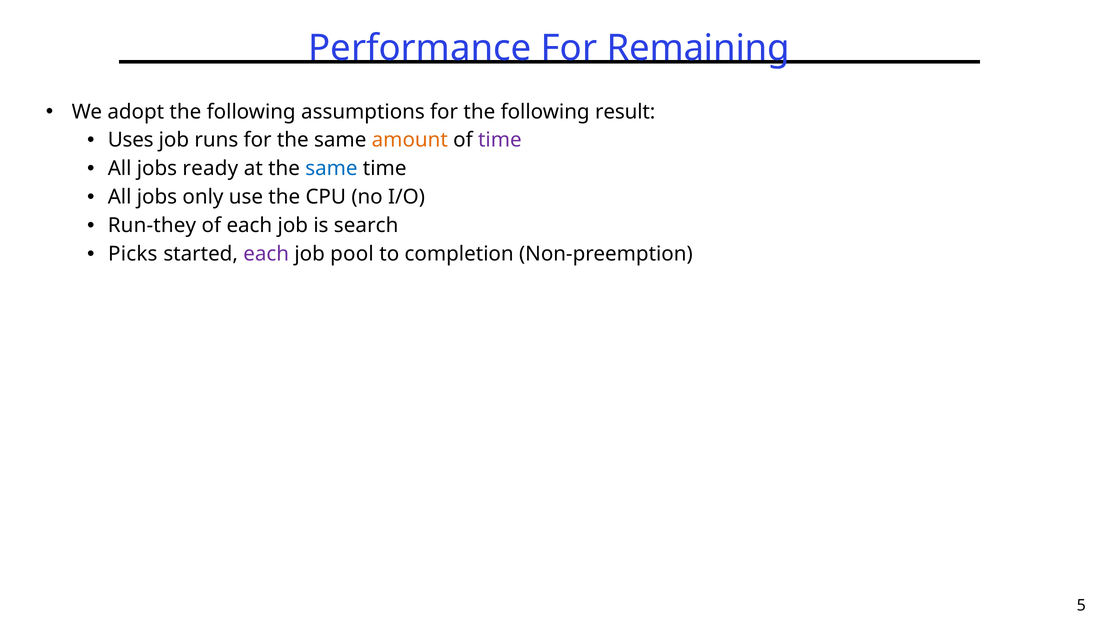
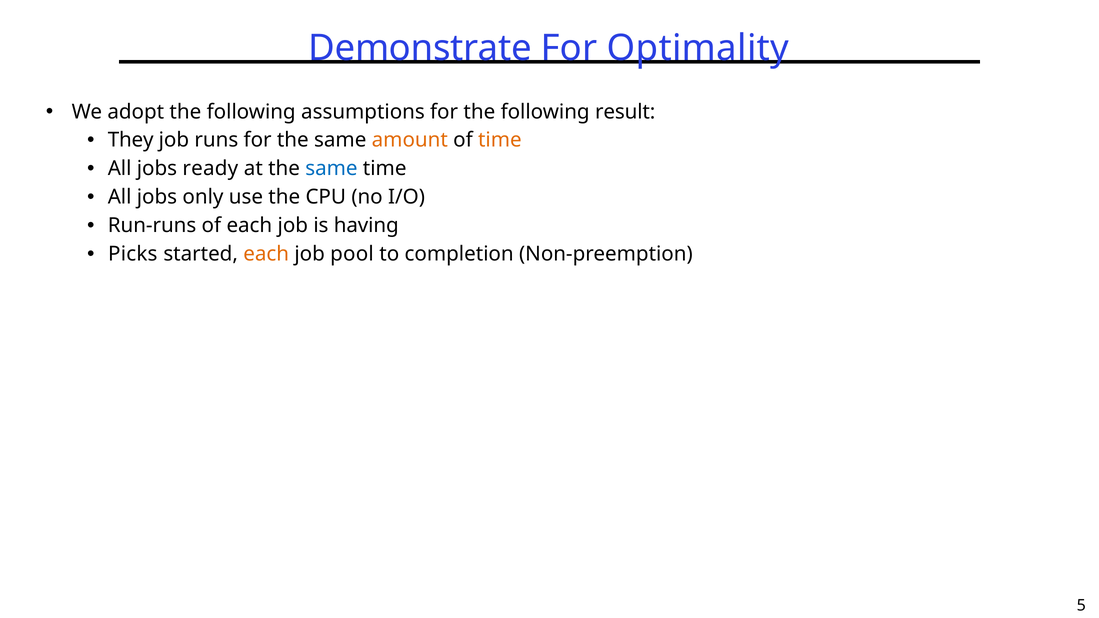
Performance: Performance -> Demonstrate
Remaining: Remaining -> Optimality
Uses: Uses -> They
time at (500, 140) colour: purple -> orange
Run-they: Run-they -> Run-runs
search: search -> having
each at (266, 254) colour: purple -> orange
